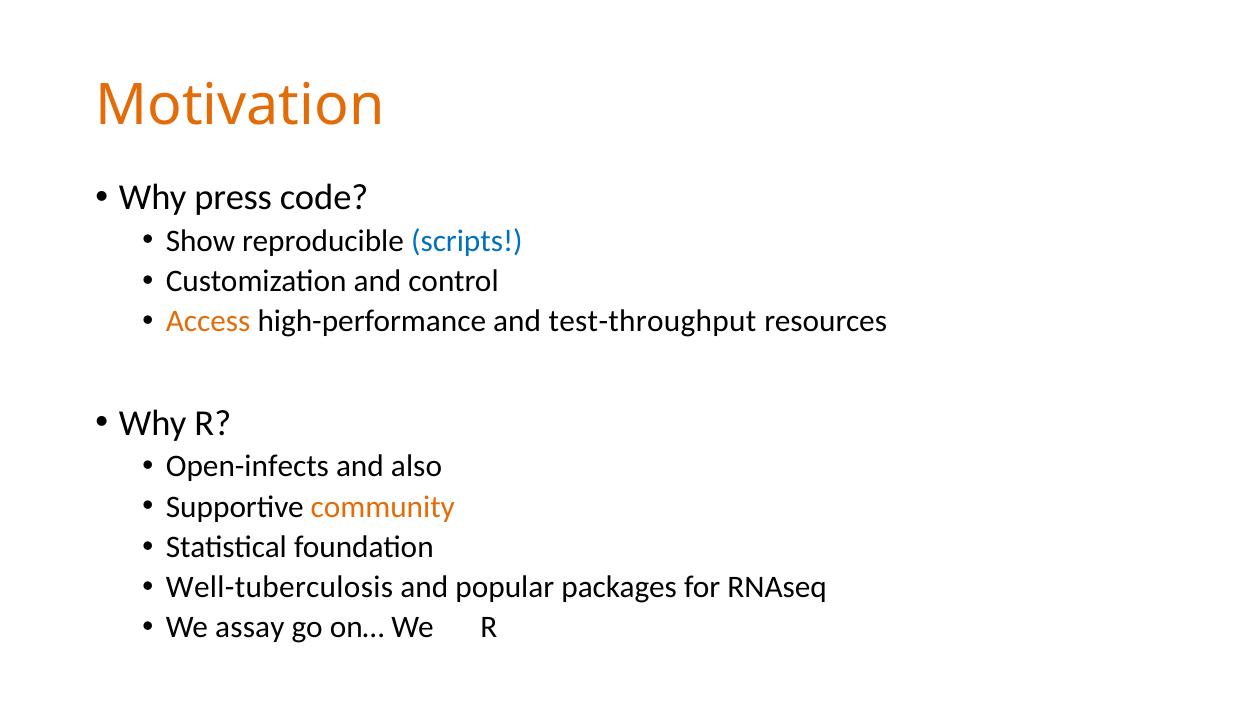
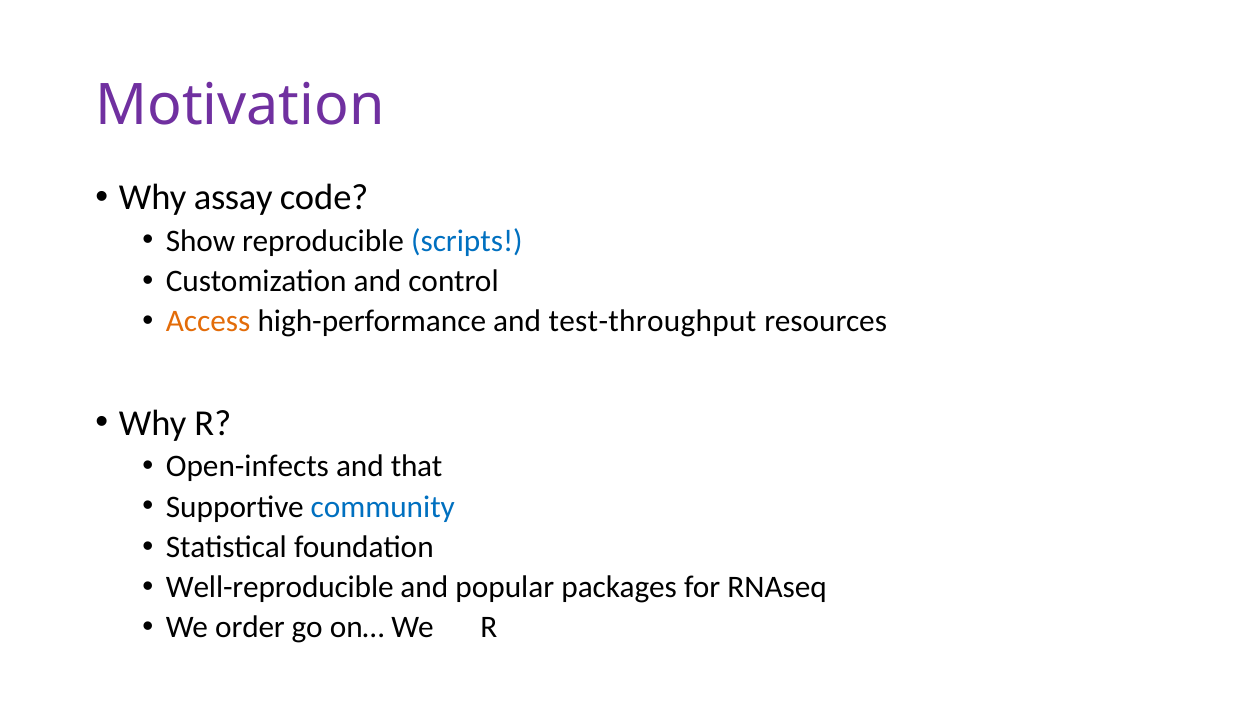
Motivation colour: orange -> purple
press: press -> assay
also: also -> that
community colour: orange -> blue
Well-tuberculosis: Well-tuberculosis -> Well-reproducible
assay: assay -> order
